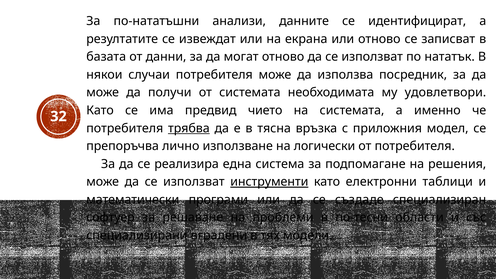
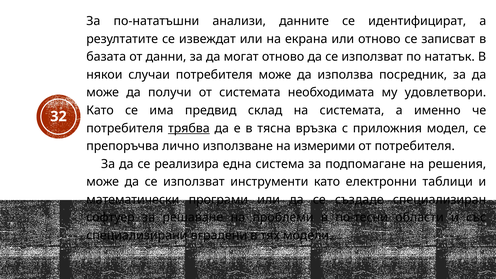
чието: чието -> склад
логически: логически -> измерими
инструменти underline: present -> none
